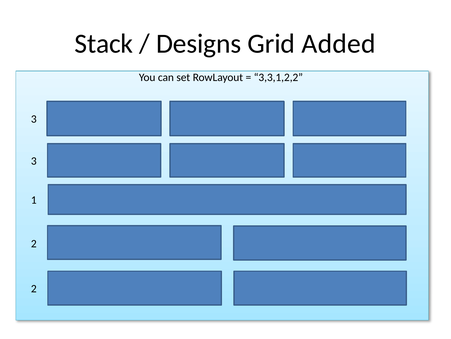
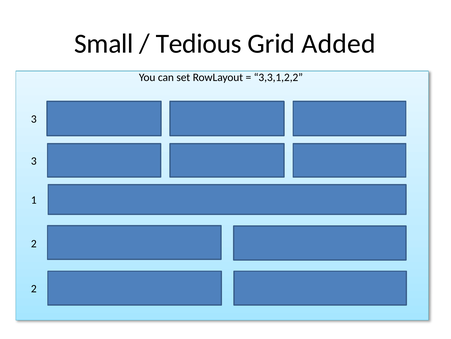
Stack: Stack -> Small
Designs: Designs -> Tedious
